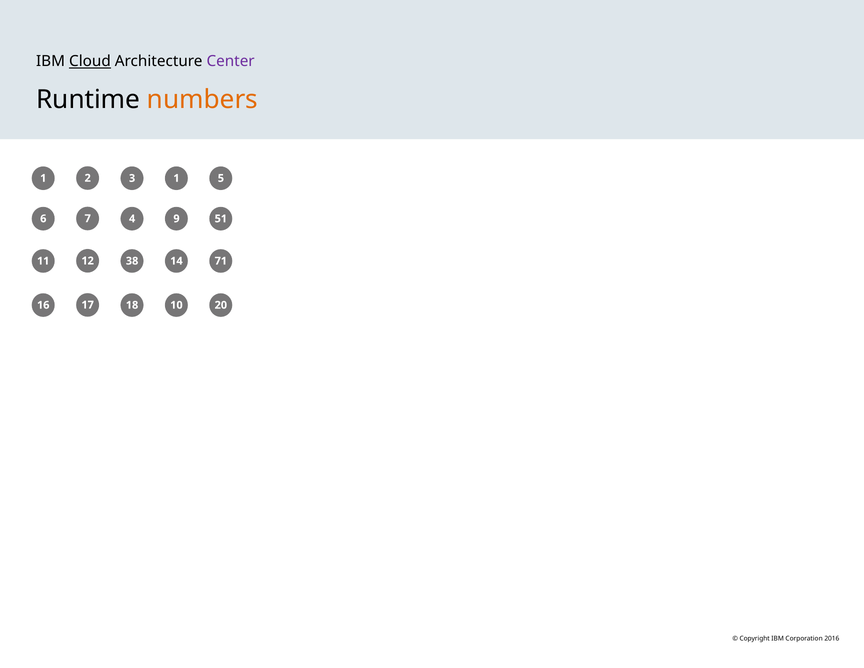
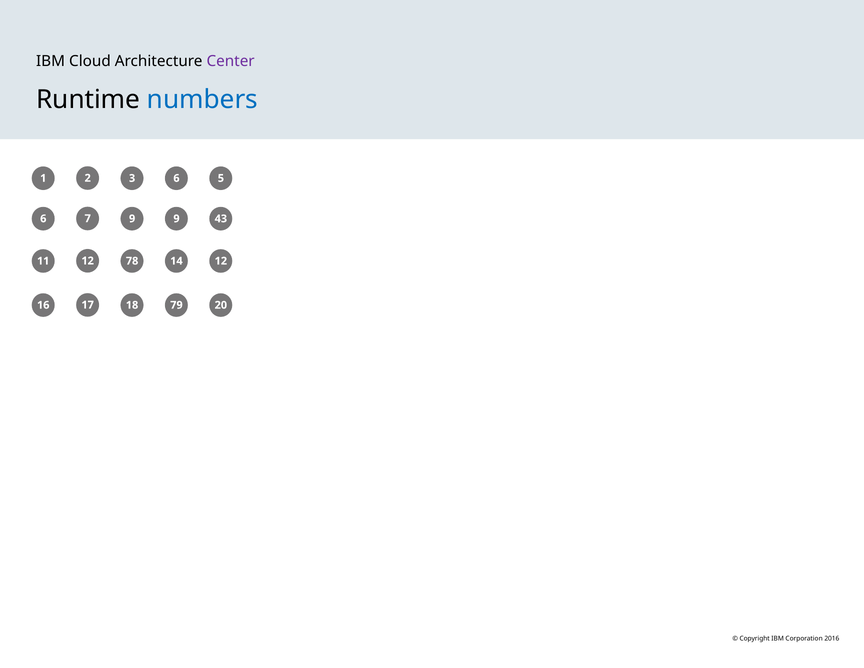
Cloud underline: present -> none
numbers colour: orange -> blue
3 1: 1 -> 6
7 4: 4 -> 9
51: 51 -> 43
38: 38 -> 78
14 71: 71 -> 12
10: 10 -> 79
